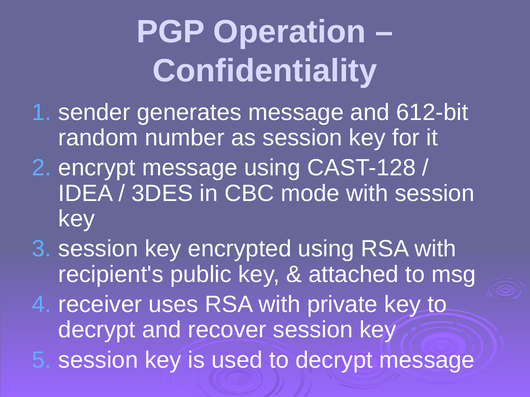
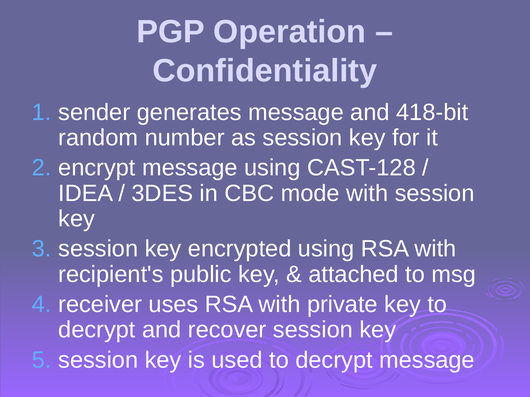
612-bit: 612-bit -> 418-bit
